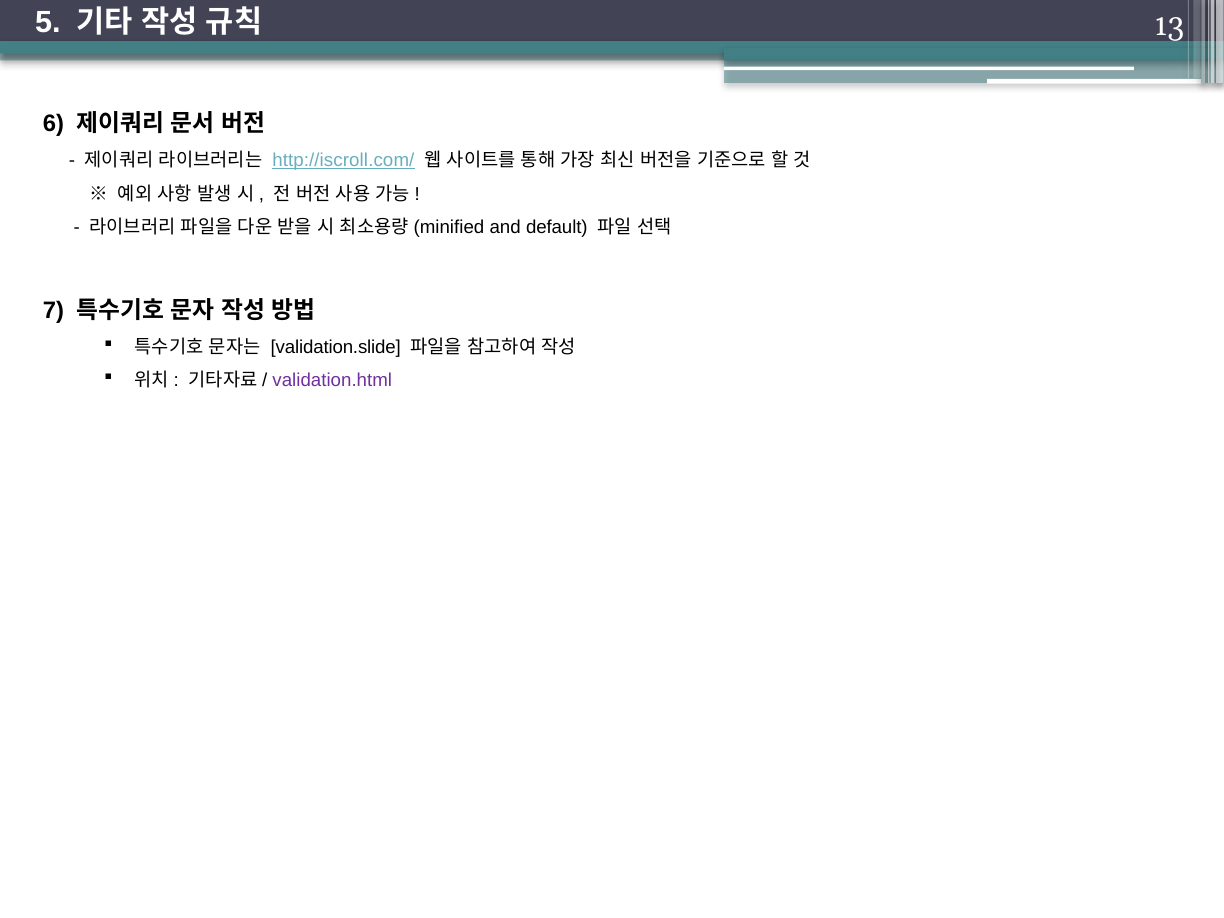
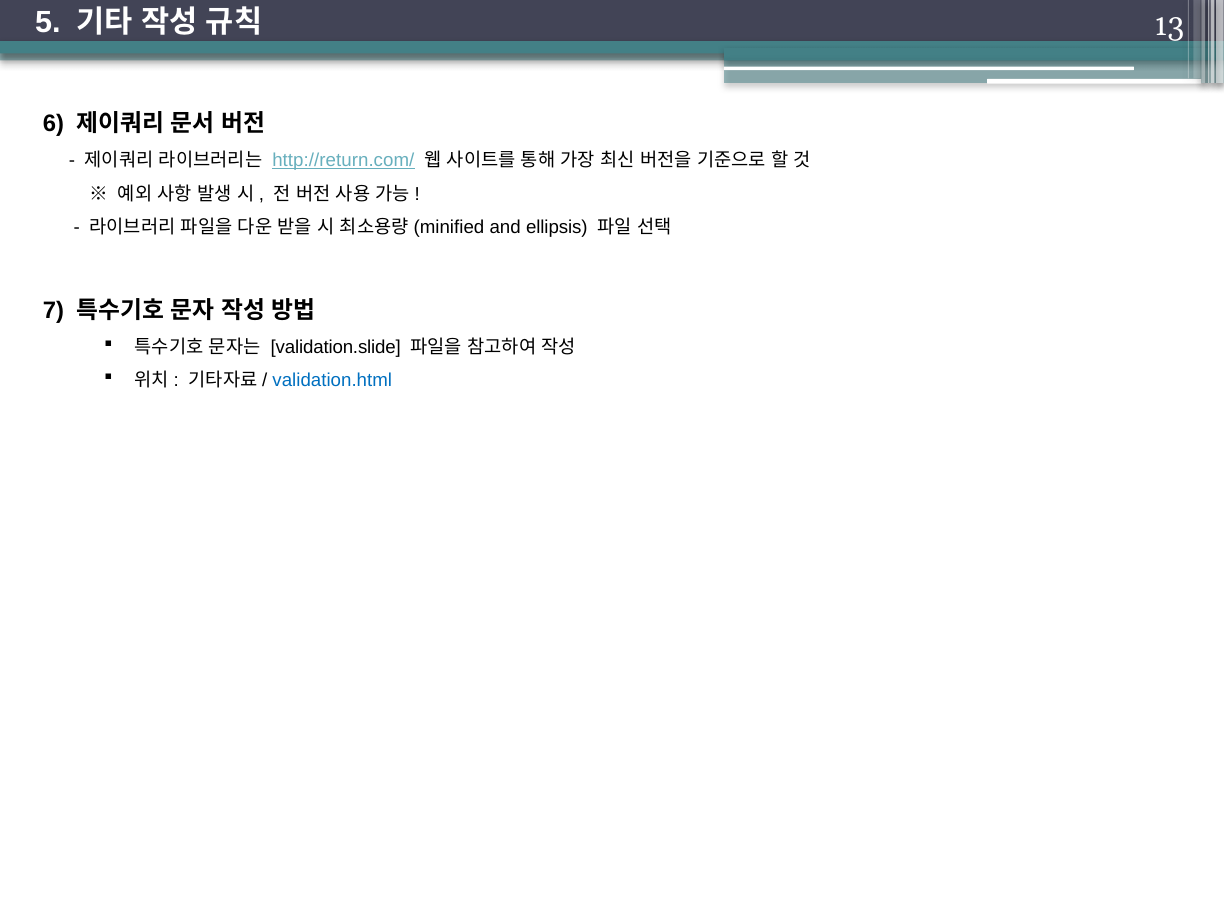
http://iscroll.com/: http://iscroll.com/ -> http://return.com/
default: default -> ellipsis
validation.html colour: purple -> blue
